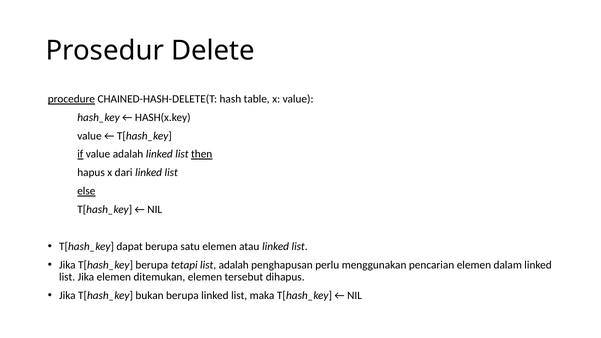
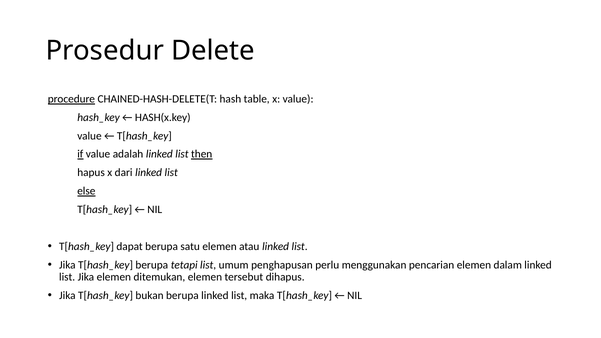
list adalah: adalah -> umum
